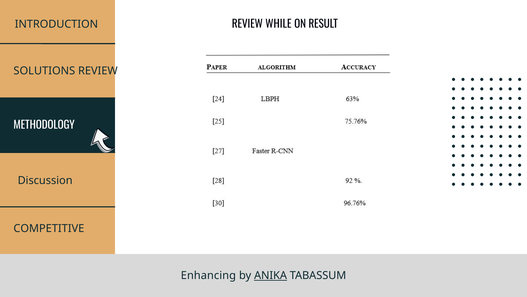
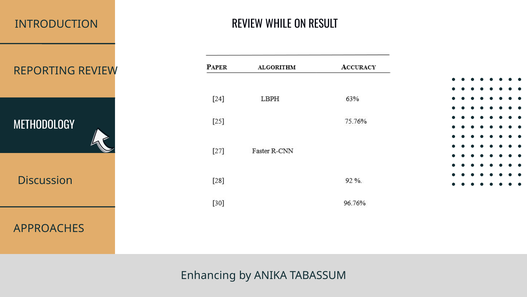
SOLUTIONS: SOLUTIONS -> REPORTING
COMPETITIVE: COMPETITIVE -> APPROACHES
ANIKA underline: present -> none
